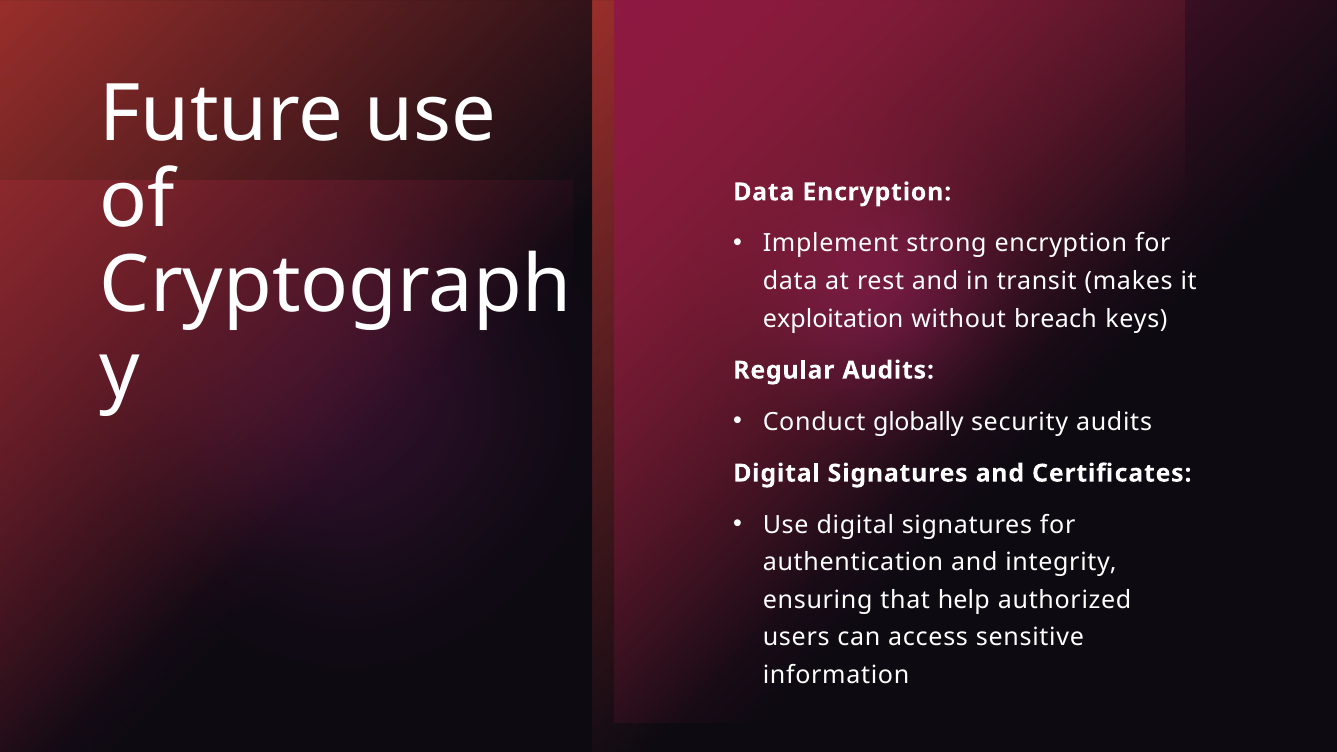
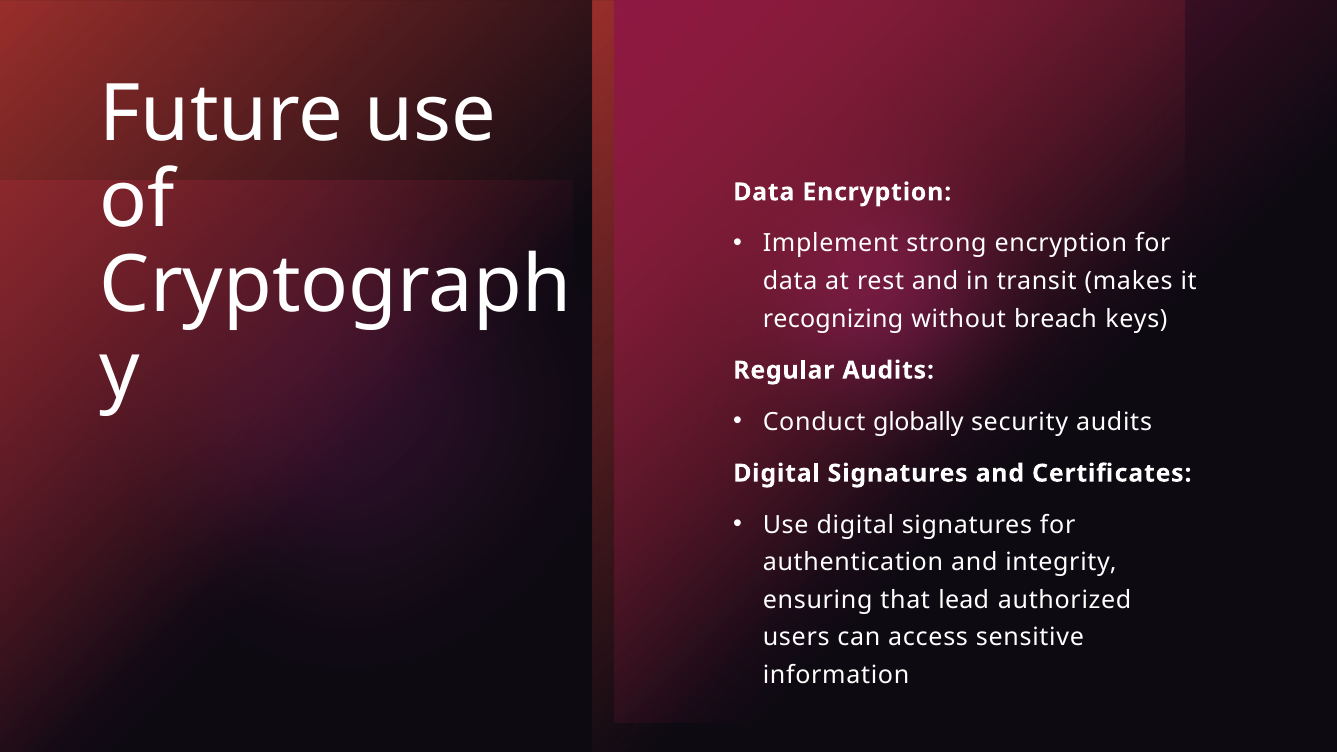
exploitation: exploitation -> recognizing
help: help -> lead
